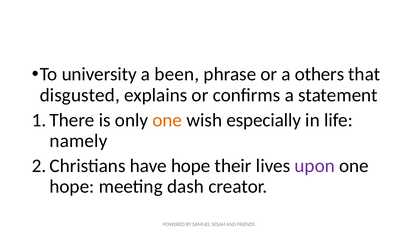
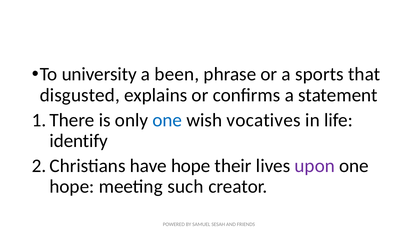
others: others -> sports
one at (167, 120) colour: orange -> blue
especially: especially -> vocatives
namely: namely -> identify
dash: dash -> such
